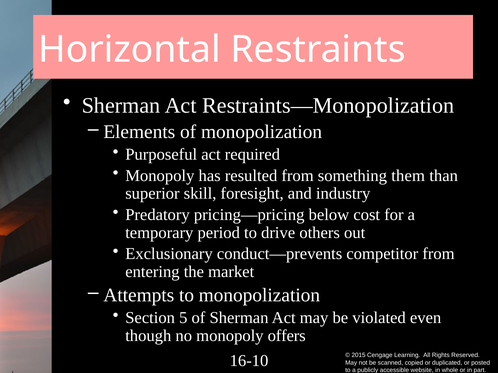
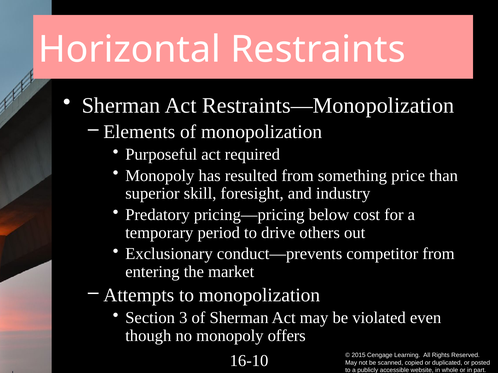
them: them -> price
5: 5 -> 3
